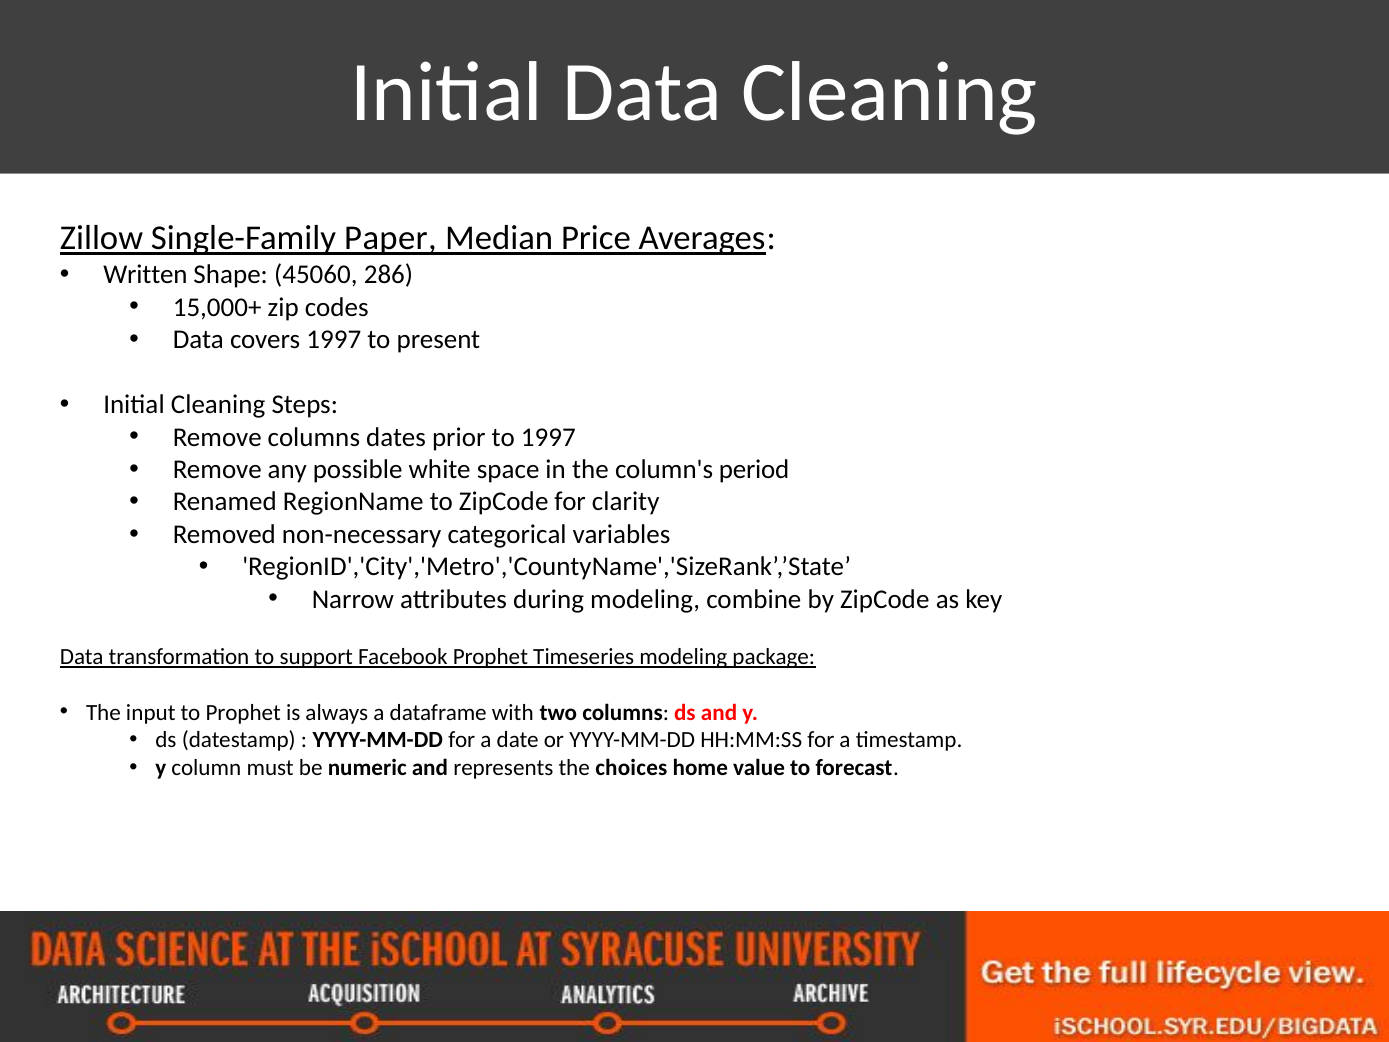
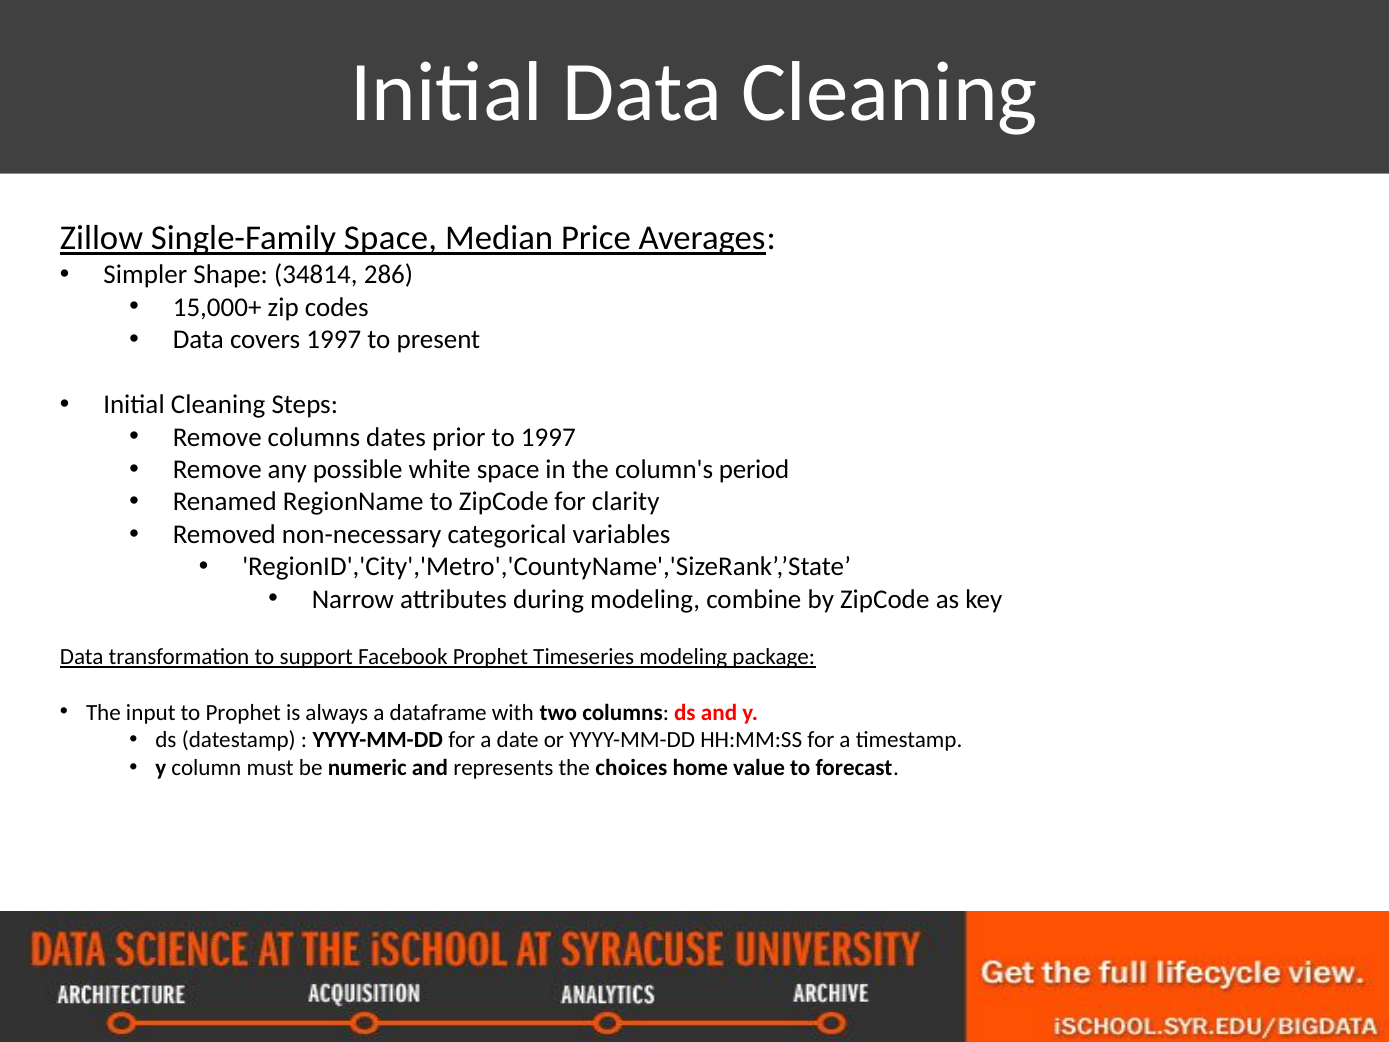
Single-Family Paper: Paper -> Space
Written: Written -> Simpler
45060: 45060 -> 34814
